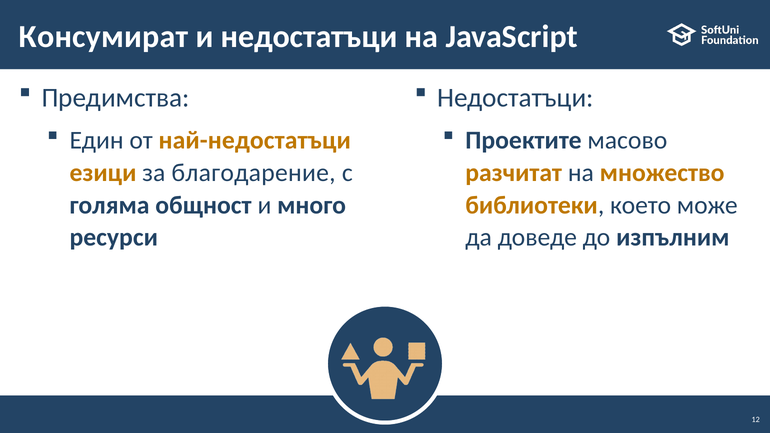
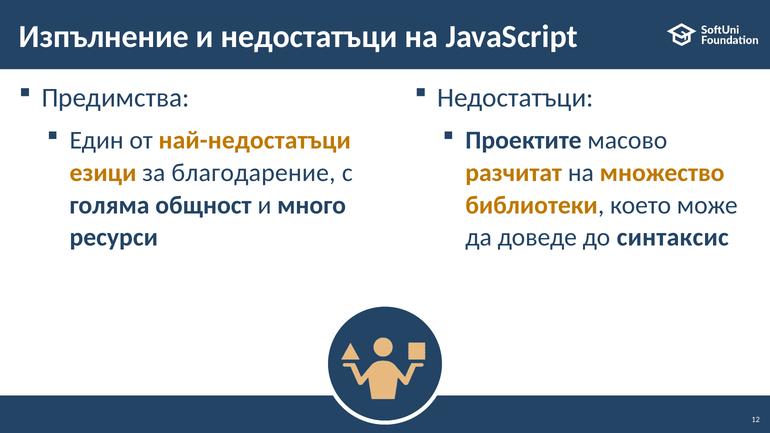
Консумират: Консумират -> Изпълнение
изпълним: изпълним -> синтаксис
